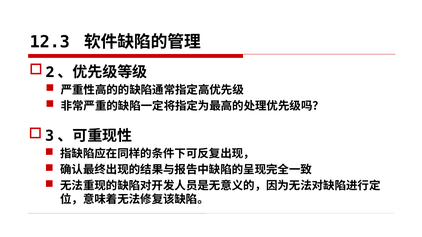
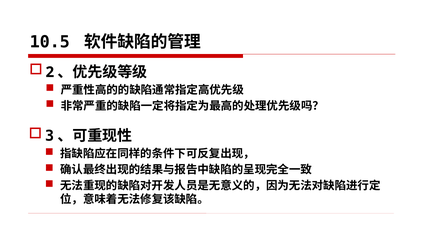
12.3: 12.3 -> 10.5
